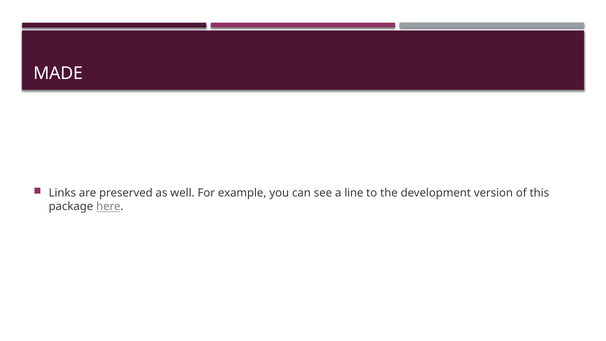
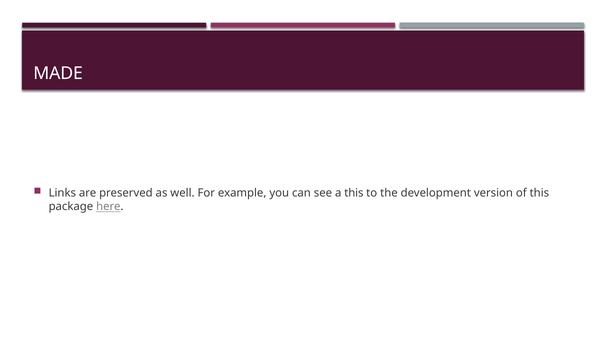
a line: line -> this
